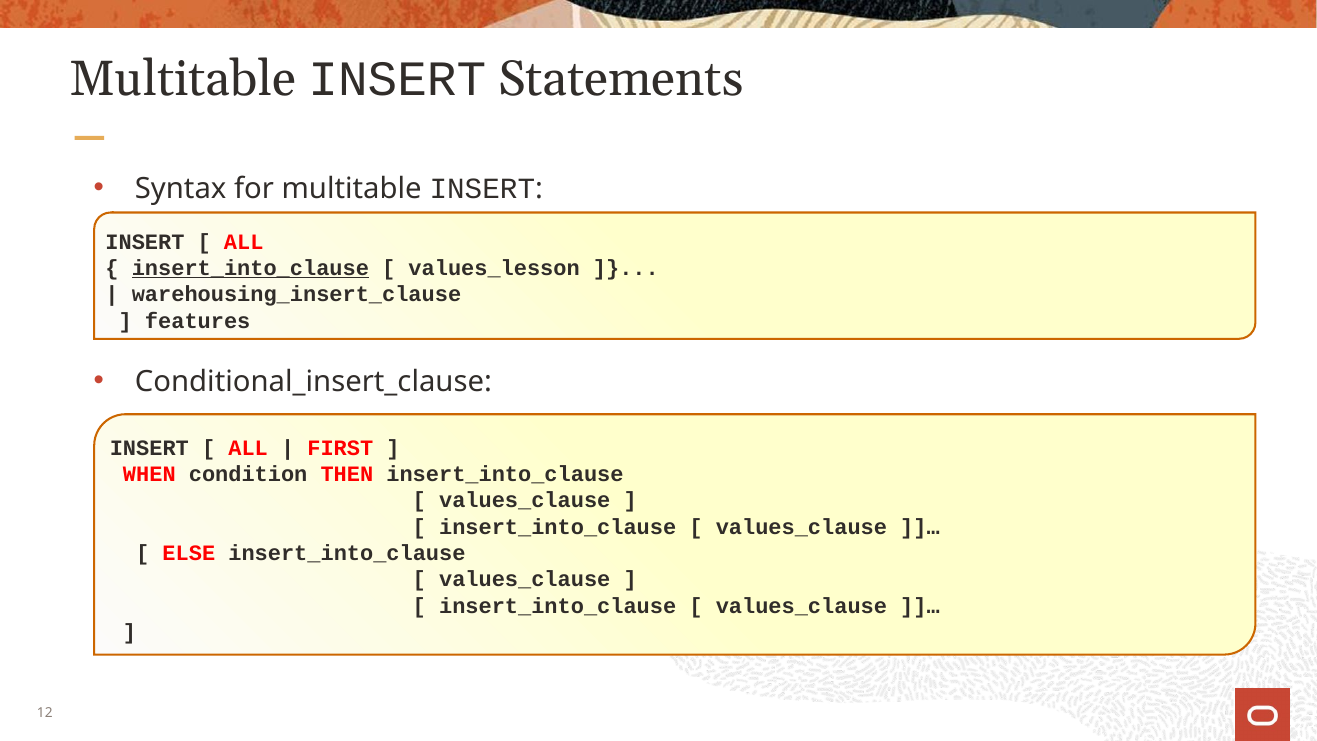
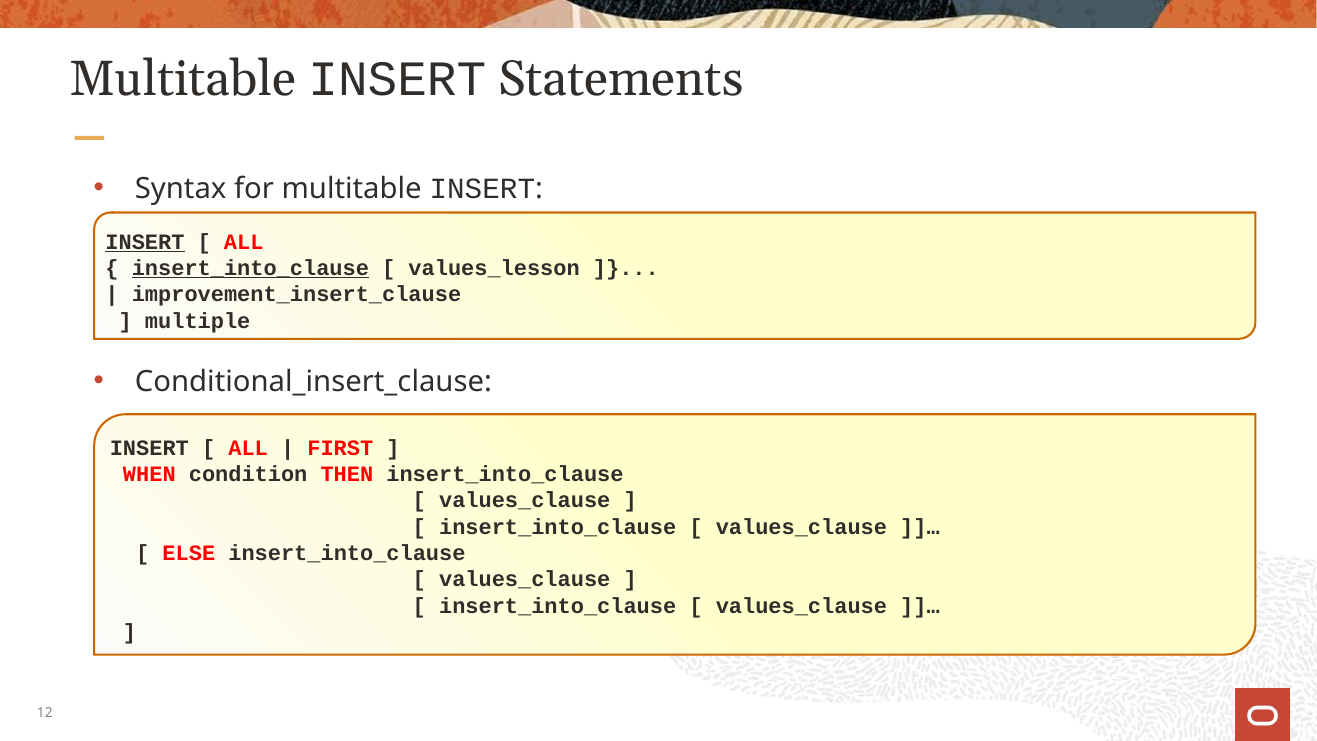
INSERT at (145, 242) underline: none -> present
warehousing_insert_clause: warehousing_insert_clause -> improvement_insert_clause
features: features -> multiple
